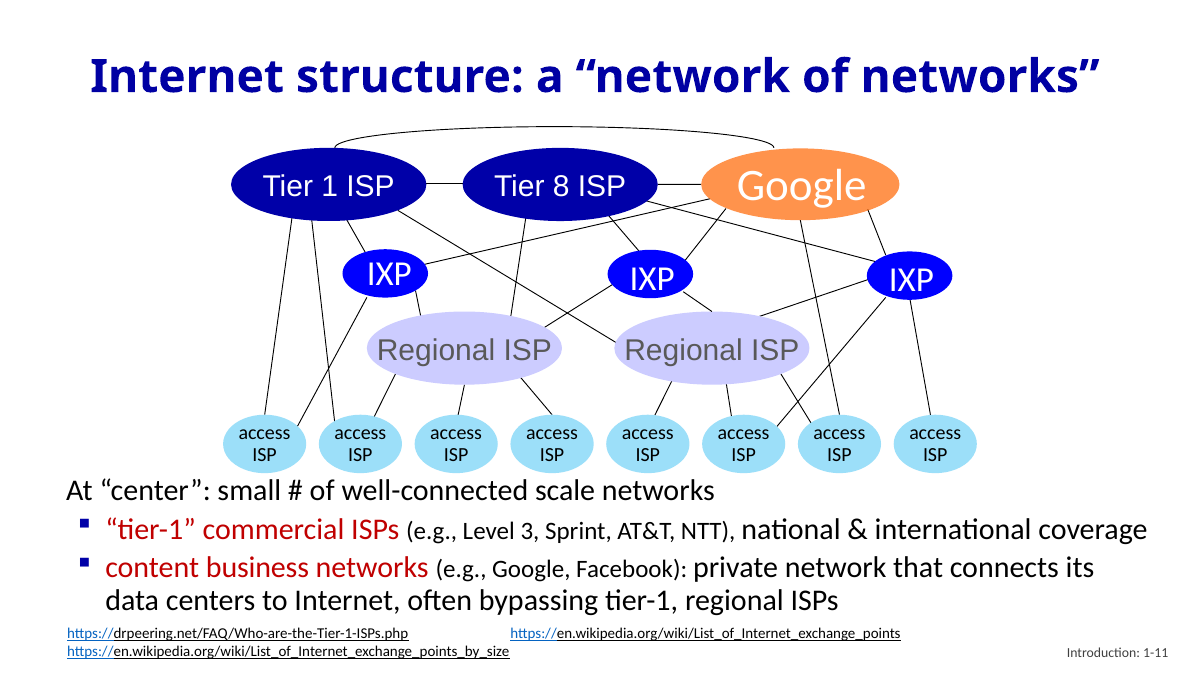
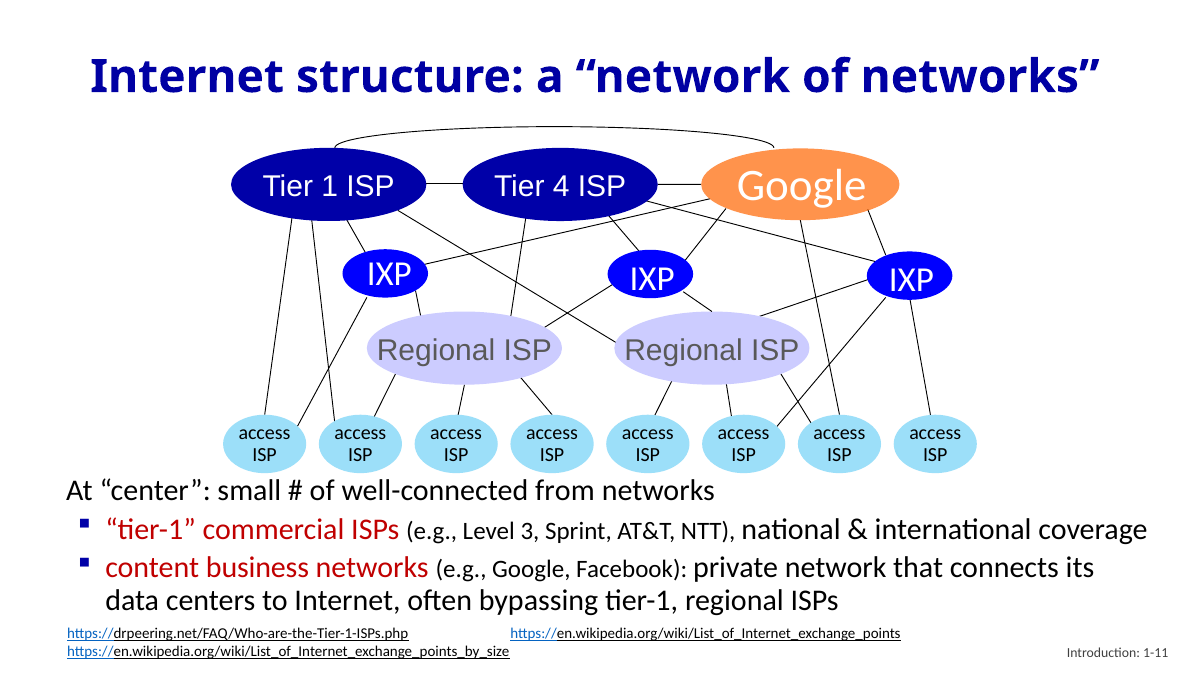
8: 8 -> 4
scale: scale -> from
